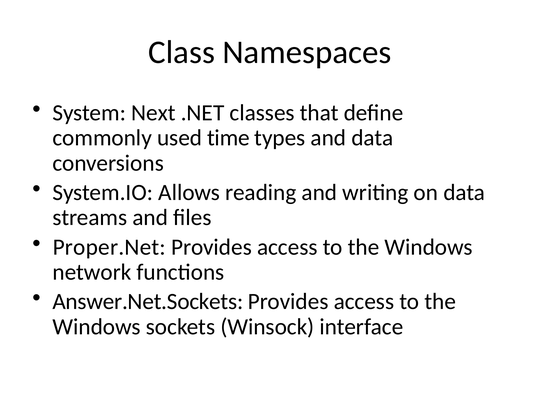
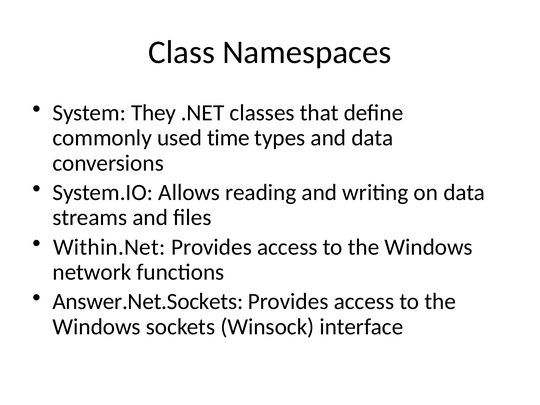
Next: Next -> They
Proper.Net: Proper.Net -> Within.Net
